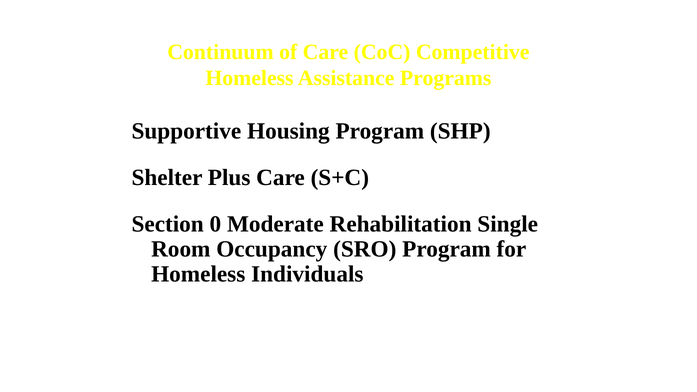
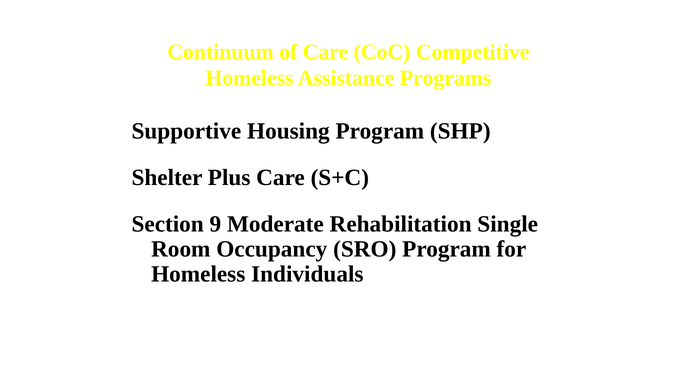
0: 0 -> 9
